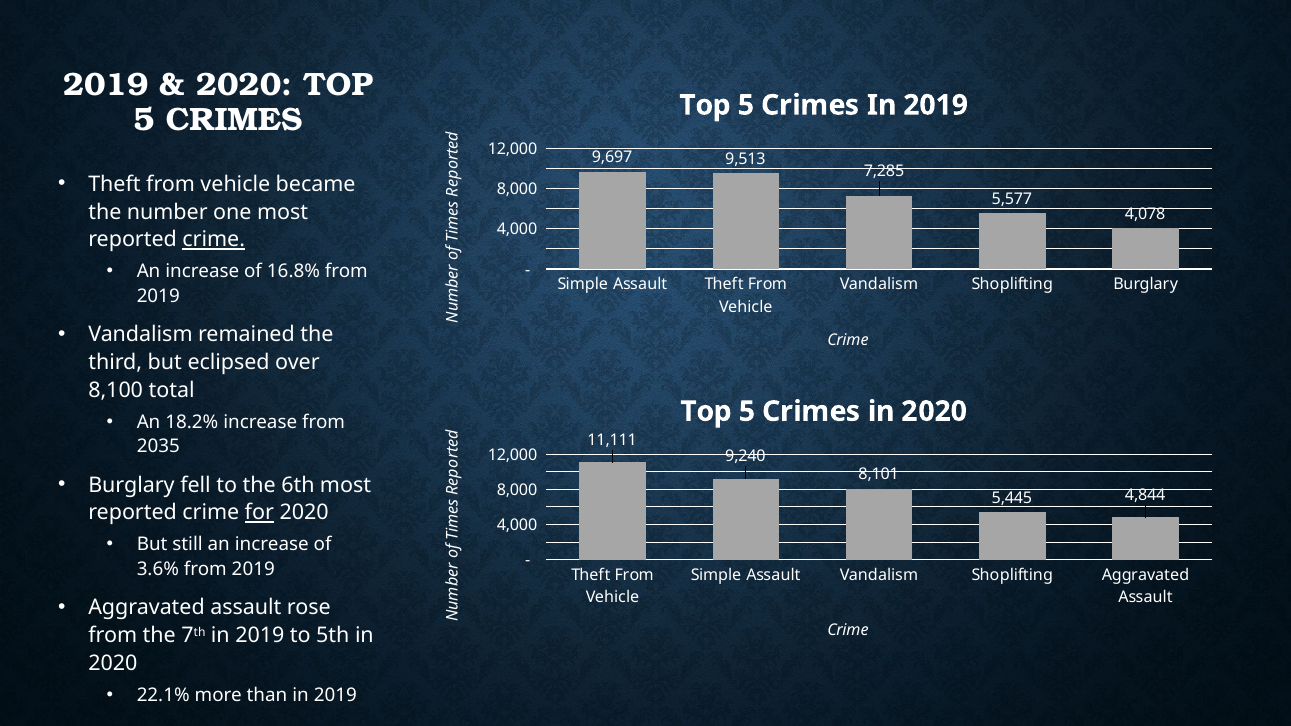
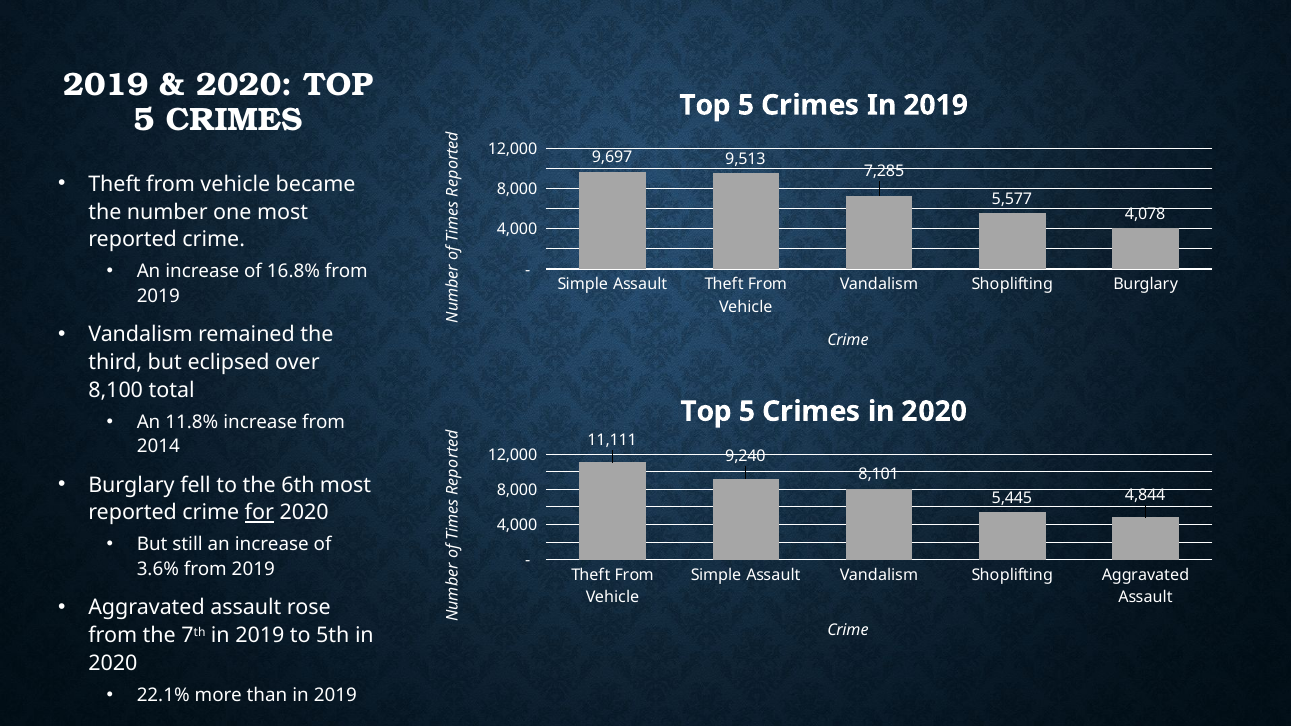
crime at (214, 240) underline: present -> none
18.2%: 18.2% -> 11.8%
2035: 2035 -> 2014
